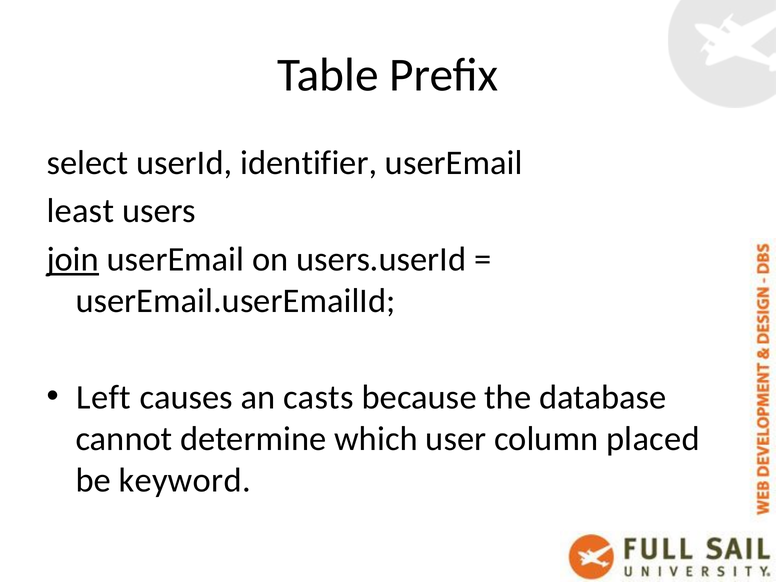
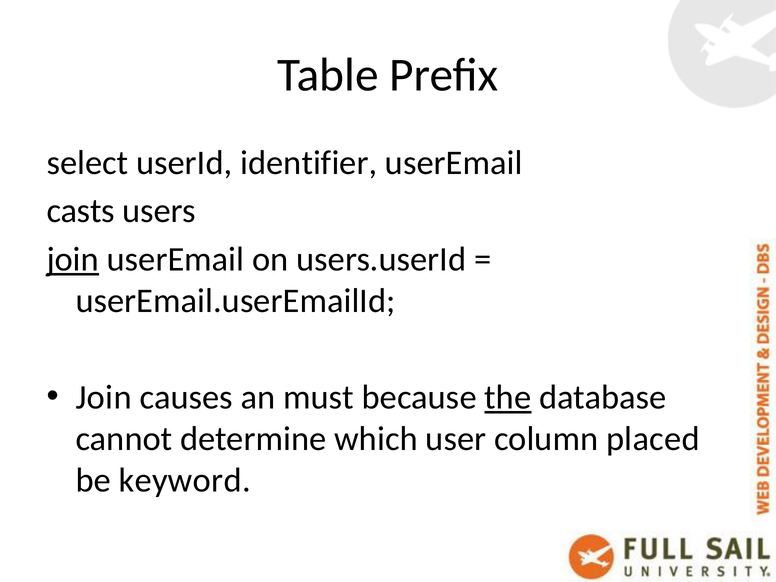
least: least -> casts
Left at (104, 397): Left -> Join
casts: casts -> must
the underline: none -> present
